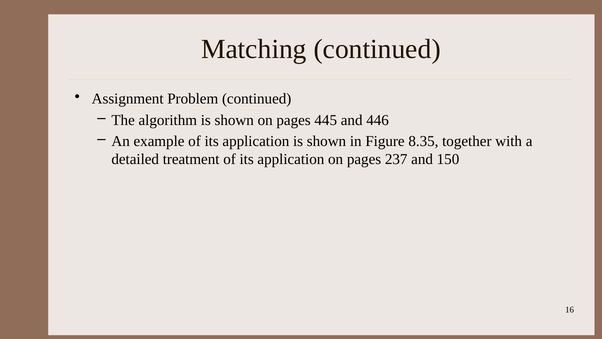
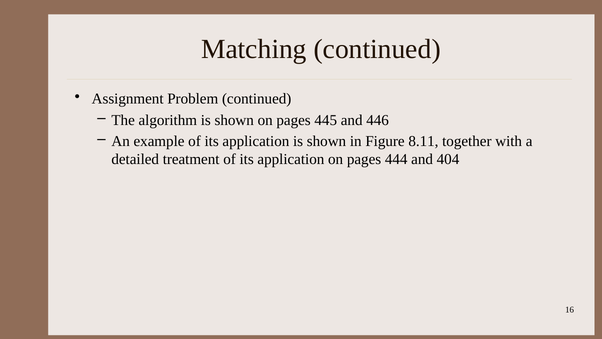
8.35: 8.35 -> 8.11
237: 237 -> 444
150: 150 -> 404
